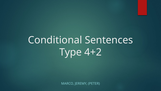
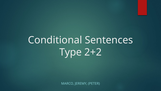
4+2: 4+2 -> 2+2
